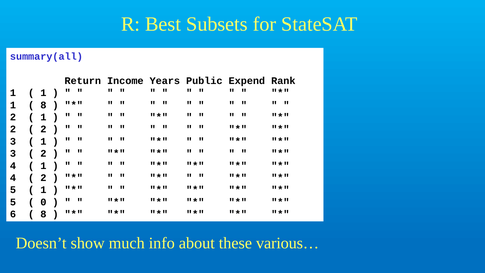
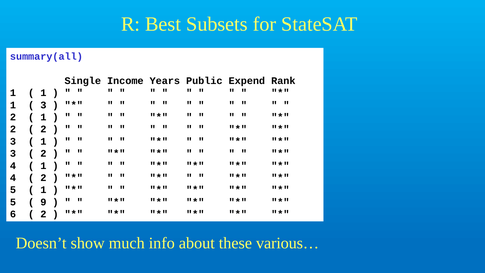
Return: Return -> Single
8 at (43, 105): 8 -> 3
0: 0 -> 9
8 at (43, 214): 8 -> 2
